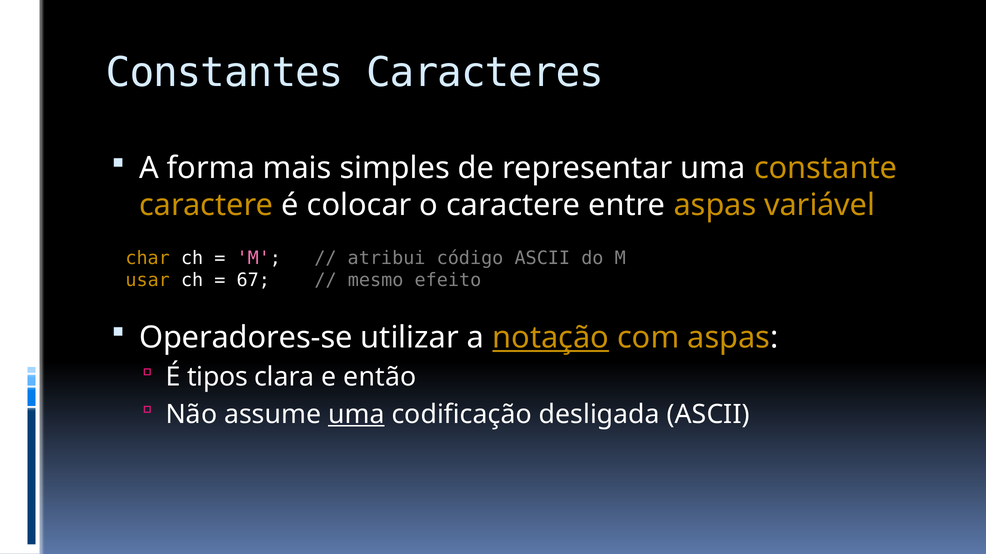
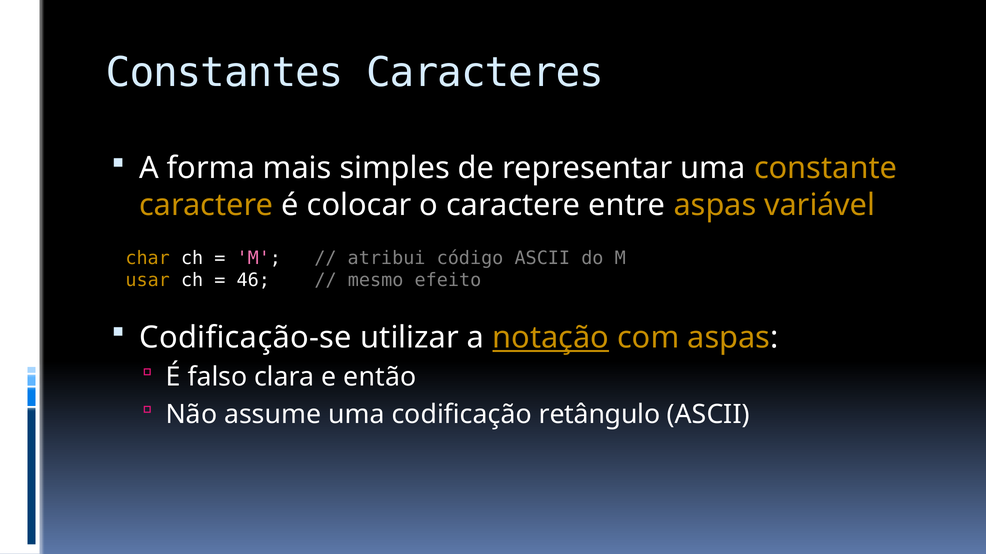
67: 67 -> 46
Operadores-se: Operadores-se -> Codificação-se
tipos: tipos -> falso
uma at (356, 415) underline: present -> none
desligada: desligada -> retângulo
